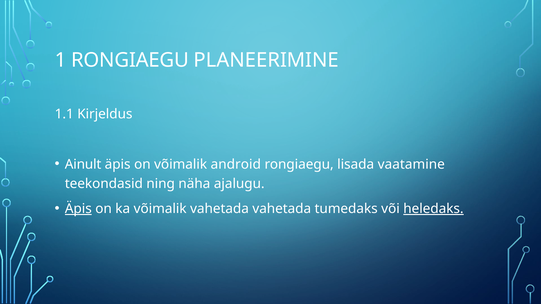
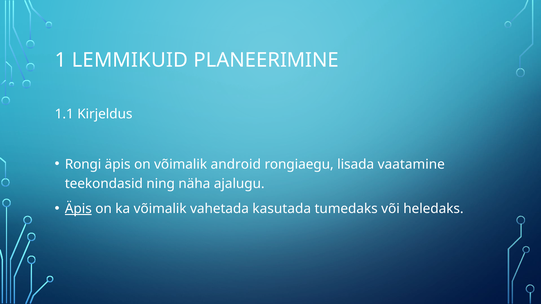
1 RONGIAEGU: RONGIAEGU -> LEMMIKUID
Ainult: Ainult -> Rongi
vahetada vahetada: vahetada -> kasutada
heledaks underline: present -> none
